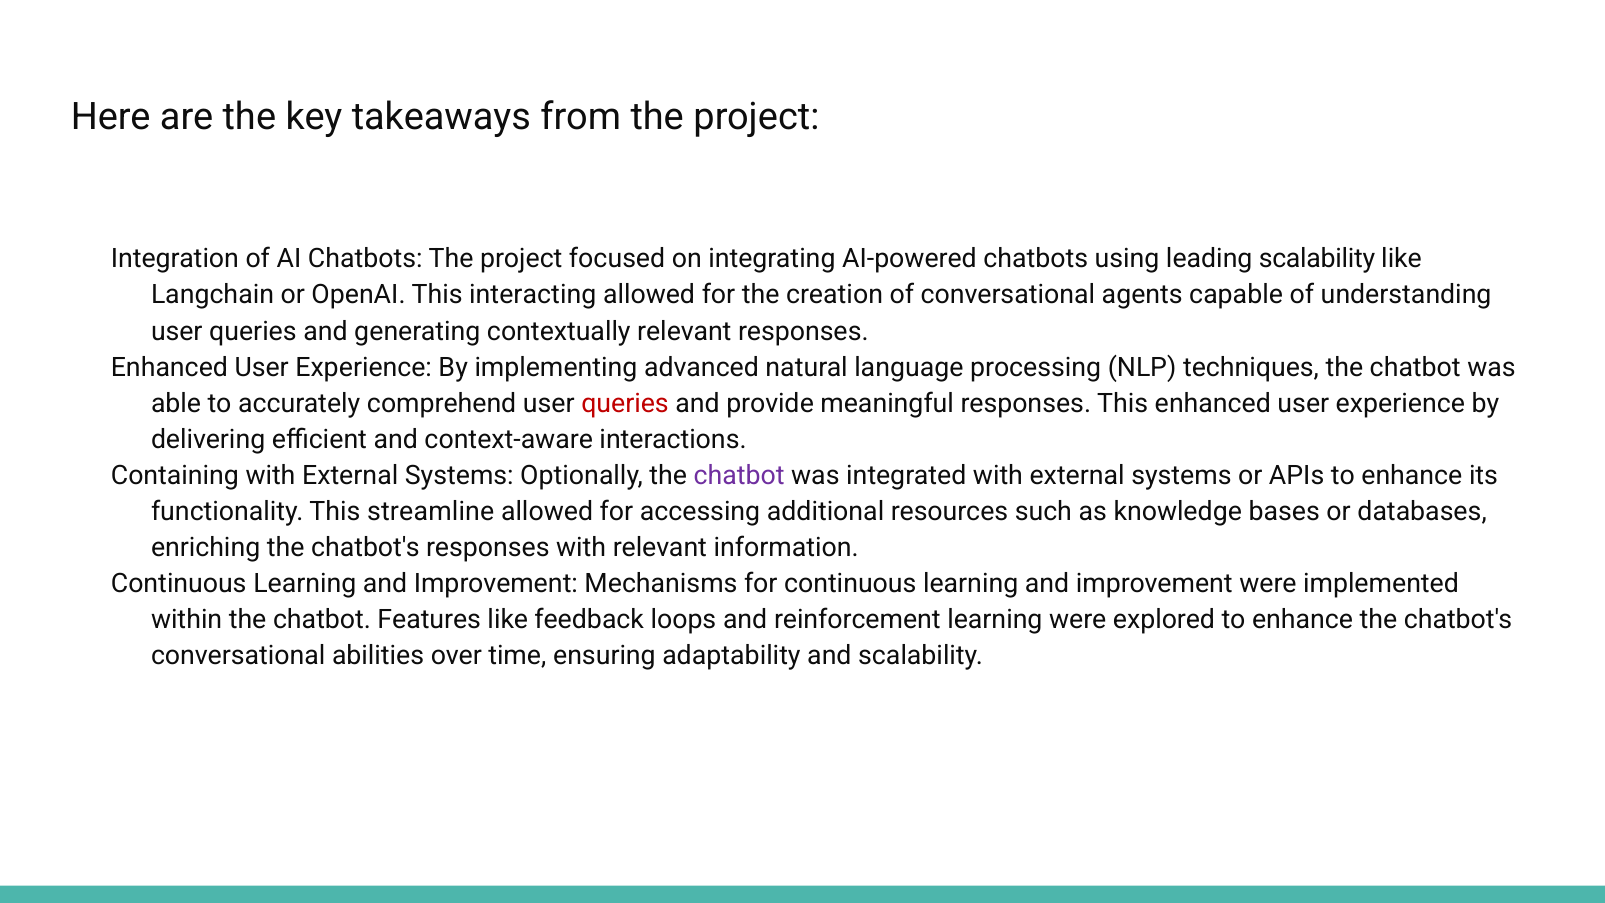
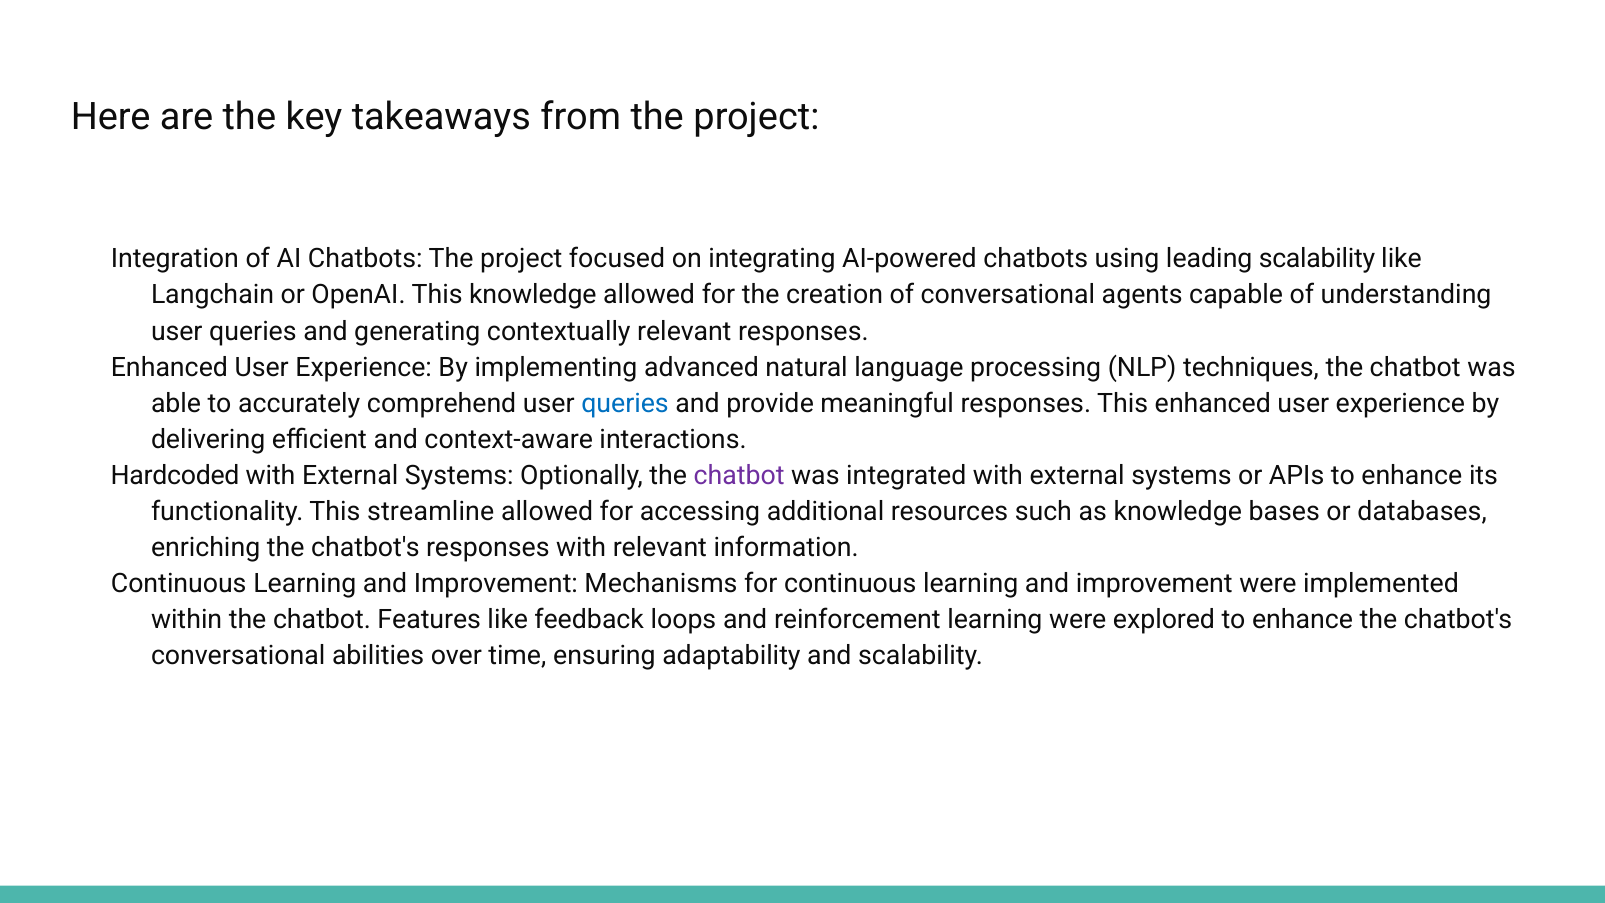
This interacting: interacting -> knowledge
queries at (625, 403) colour: red -> blue
Containing: Containing -> Hardcoded
